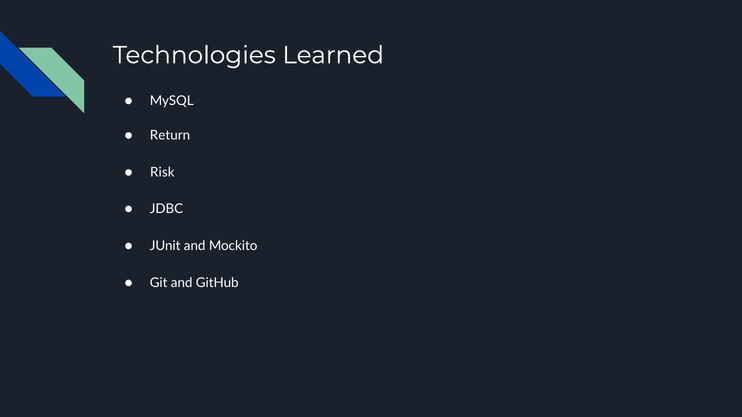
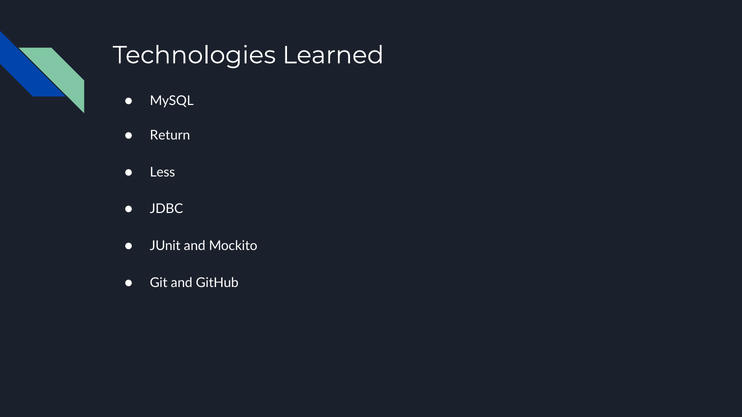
Risk: Risk -> Less
